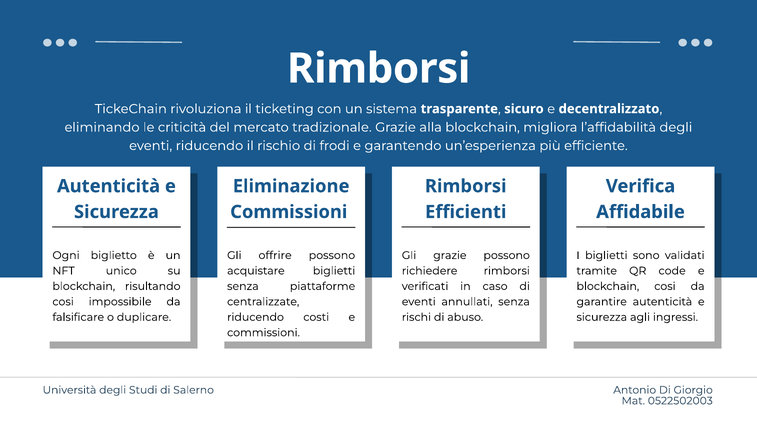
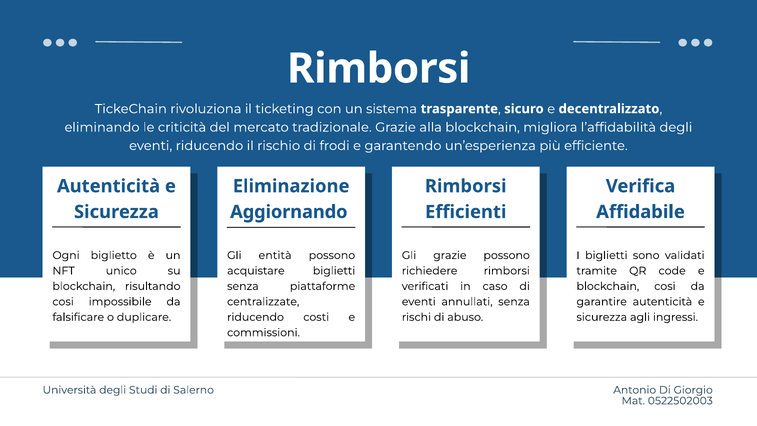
Commissioni at (289, 212): Commissioni -> Aggiornando
offrire: offrire -> entità
